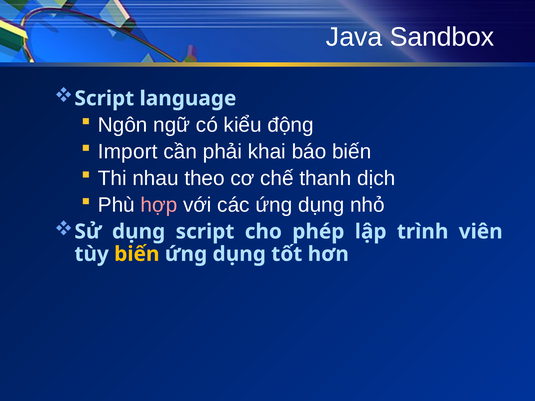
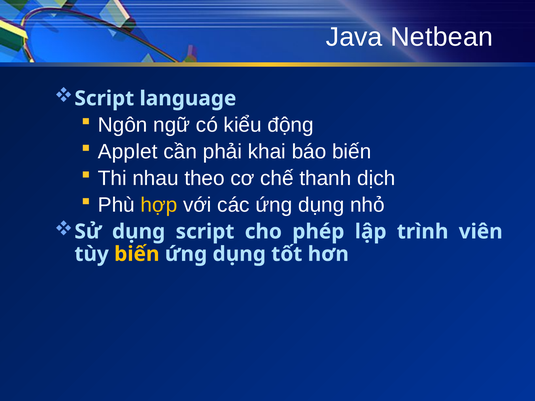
Sandbox: Sandbox -> Netbean
Import: Import -> Applet
hợp colour: pink -> yellow
